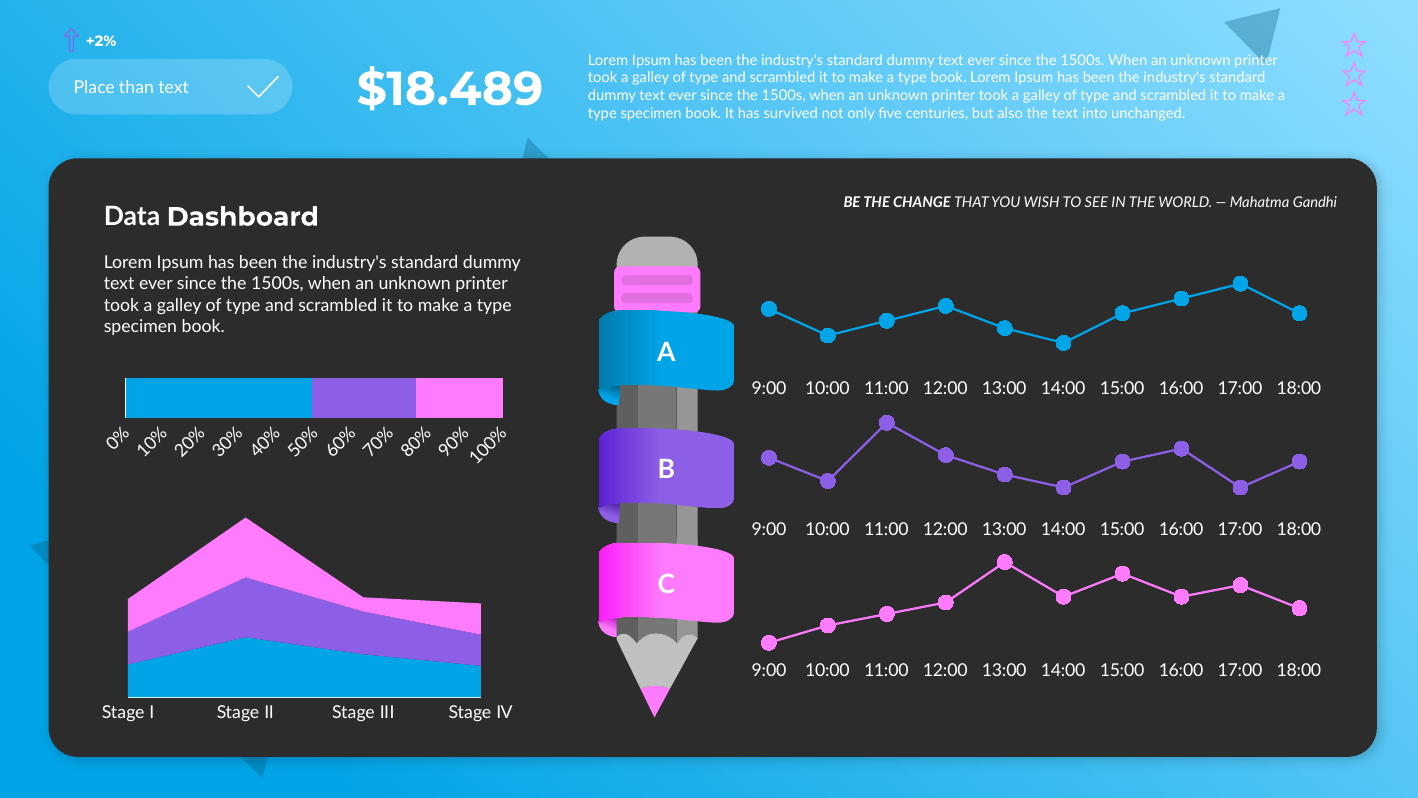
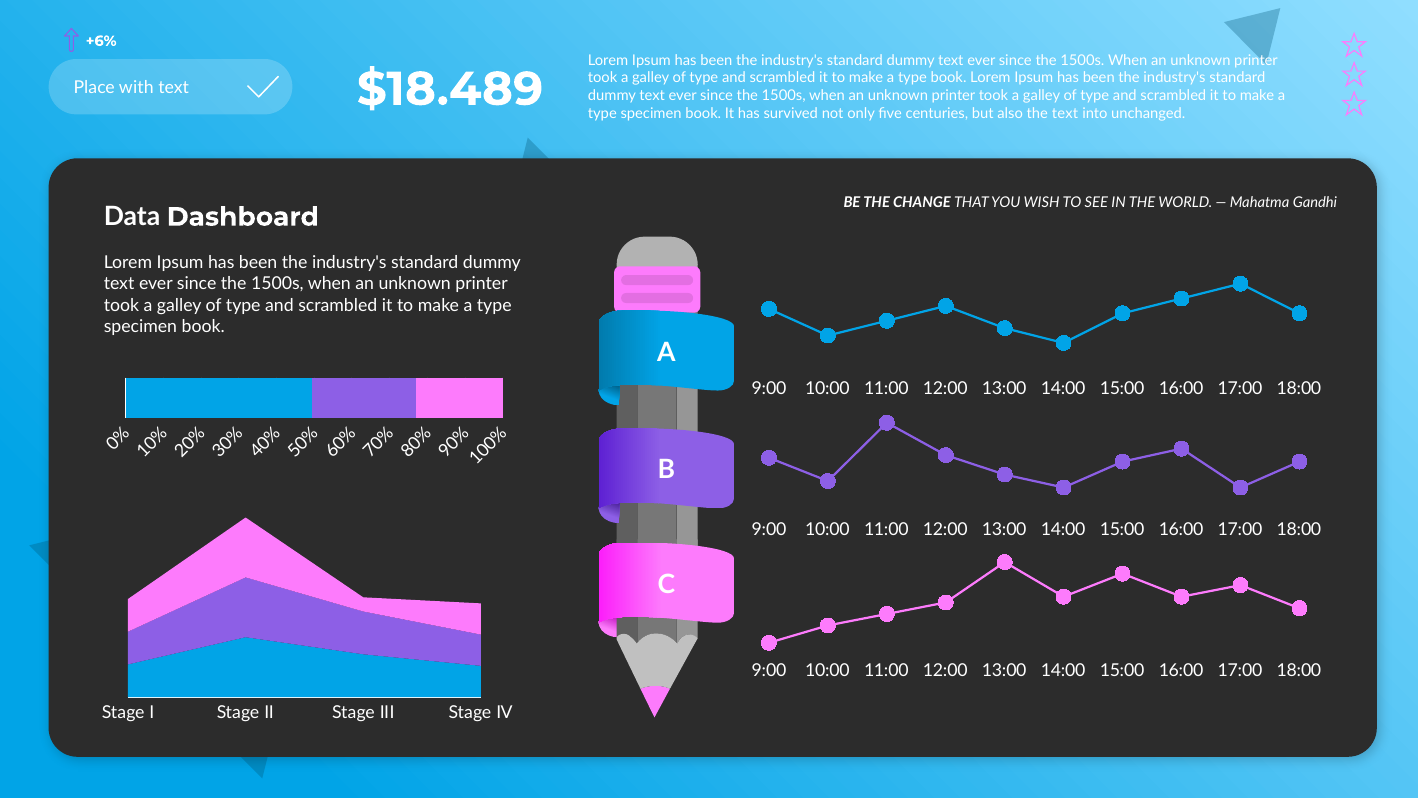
+2%: +2% -> +6%
than: than -> with
